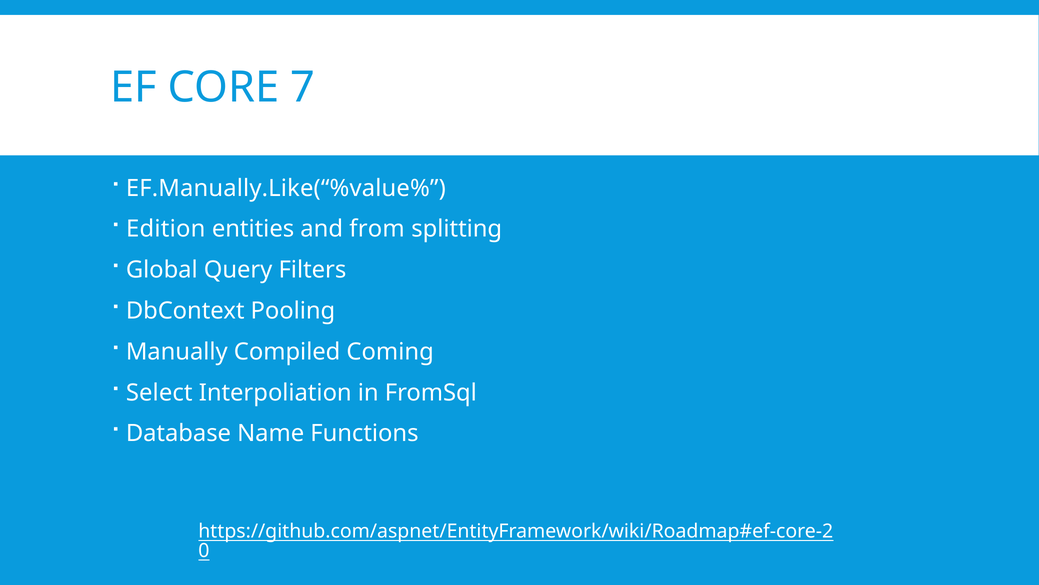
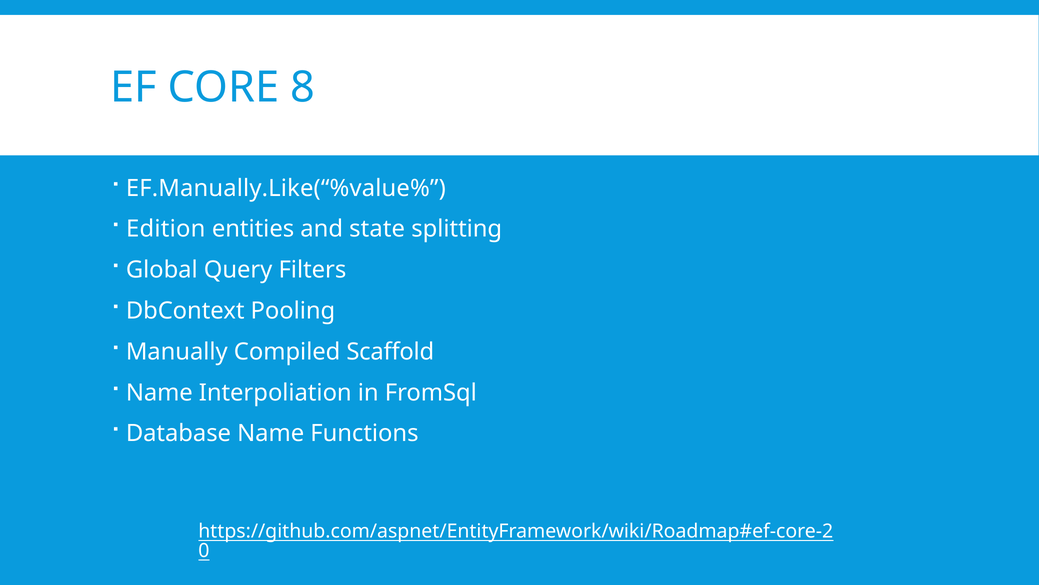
7: 7 -> 8
from: from -> state
Coming: Coming -> Scaffold
Select at (159, 392): Select -> Name
